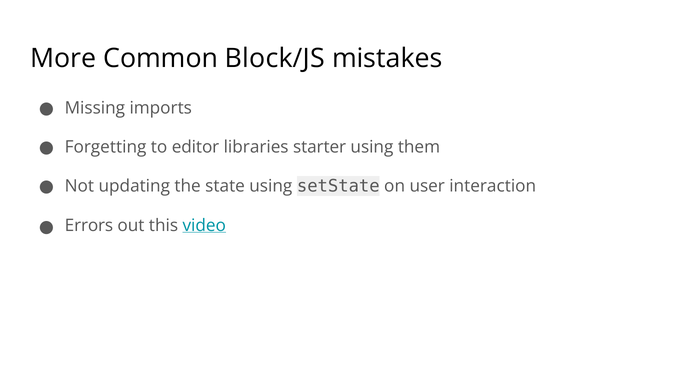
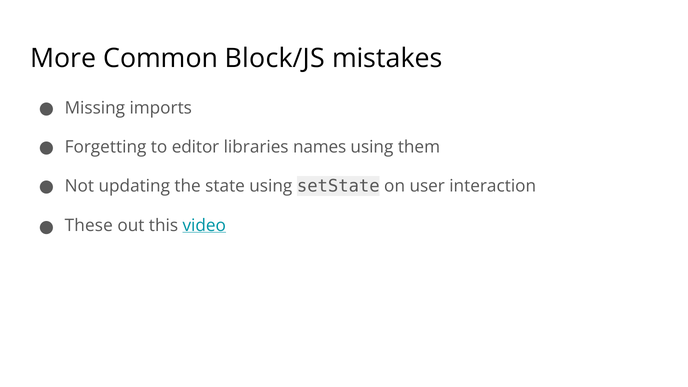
starter: starter -> names
Errors: Errors -> These
